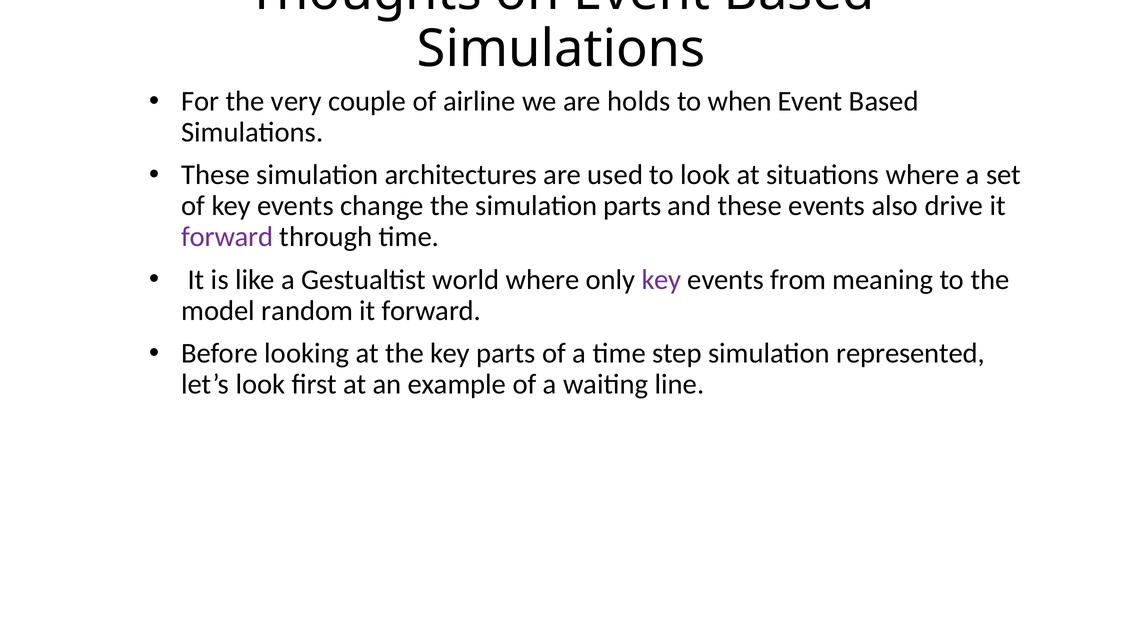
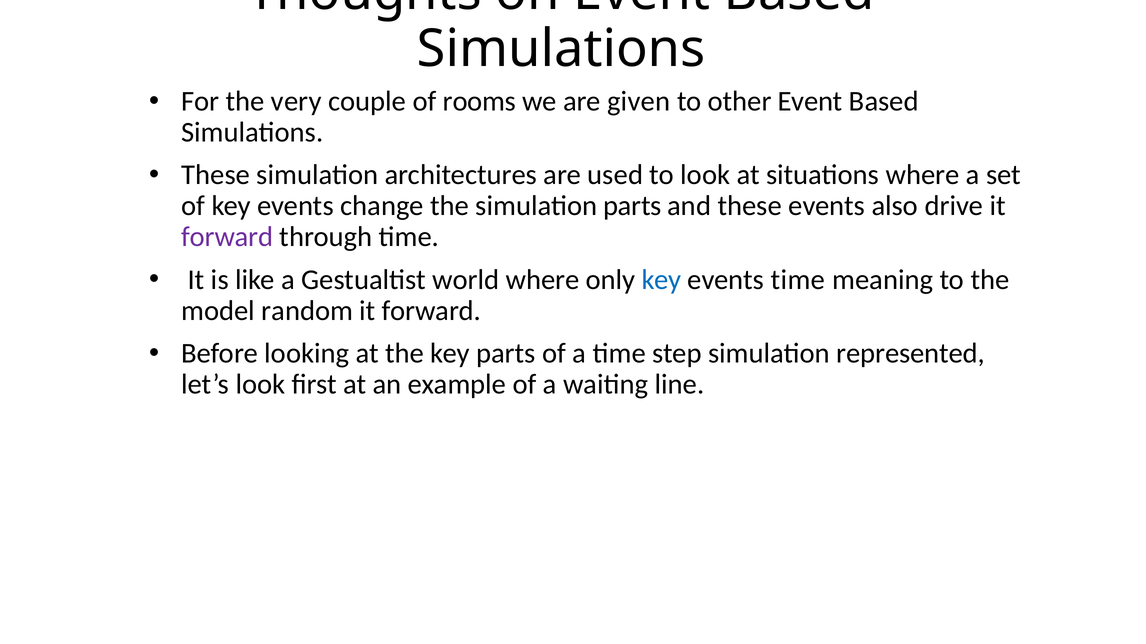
airline: airline -> rooms
holds: holds -> given
when: when -> other
key at (662, 280) colour: purple -> blue
events from: from -> time
